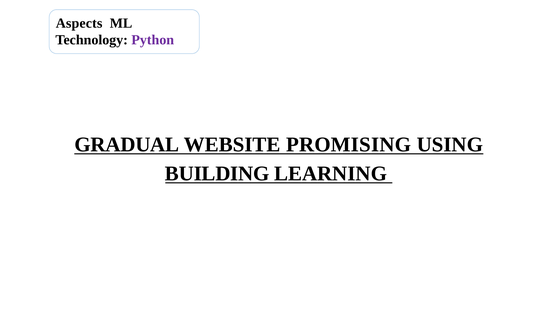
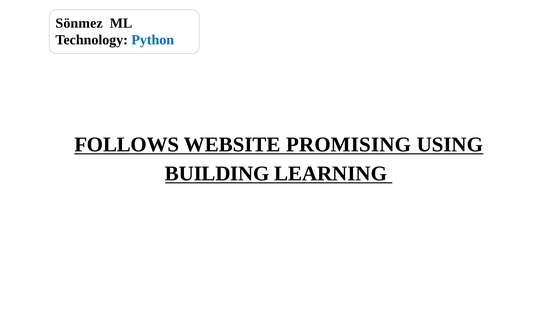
Aspects: Aspects -> Sönmez
Python colour: purple -> blue
GRADUAL: GRADUAL -> FOLLOWS
